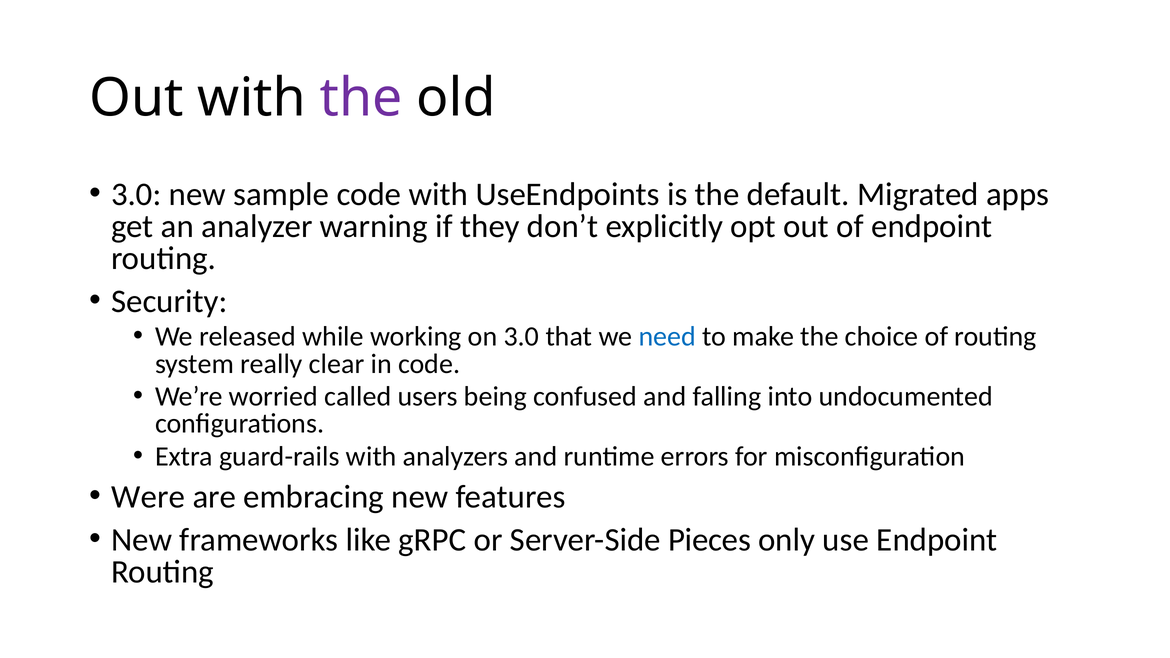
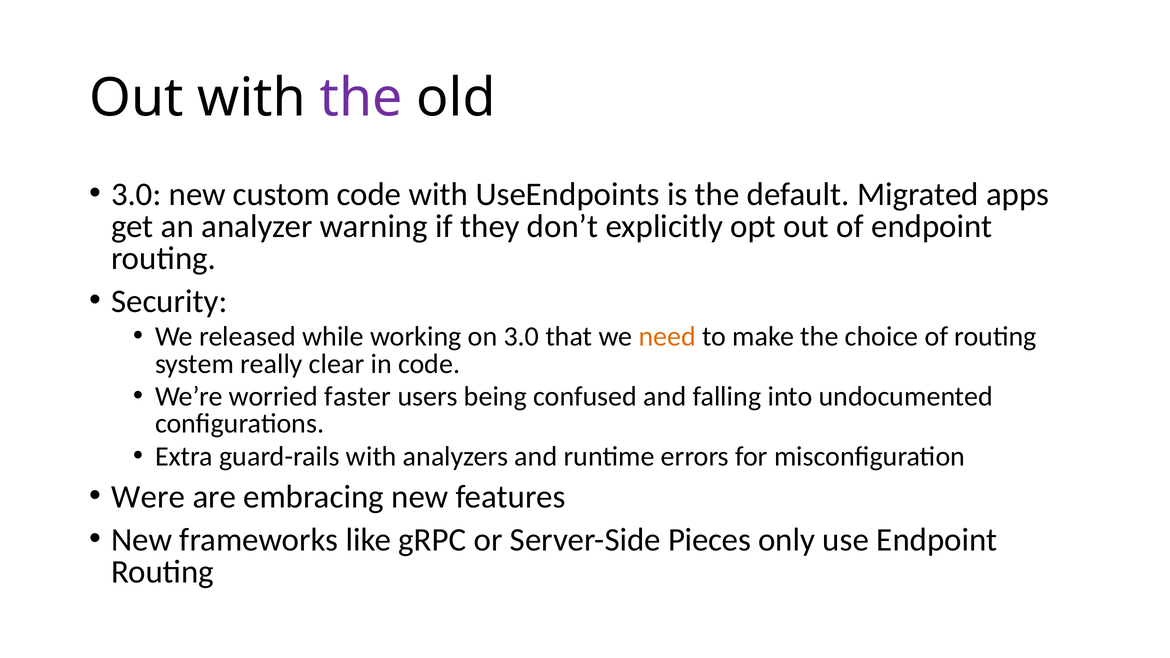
sample: sample -> custom
need colour: blue -> orange
called: called -> faster
